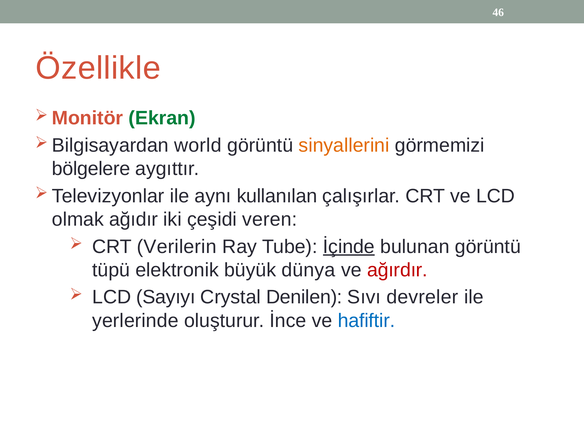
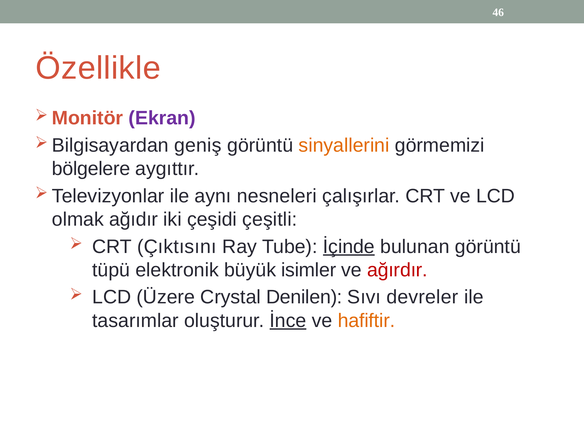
Ekran colour: green -> purple
world: world -> geniş
kullanılan: kullanılan -> nesneleri
veren: veren -> çeşitli
Verilerin: Verilerin -> Çıktısını
dünya: dünya -> isimler
Sayıyı: Sayıyı -> Üzere
yerlerinde: yerlerinde -> tasarımlar
İnce underline: none -> present
hafiftir colour: blue -> orange
